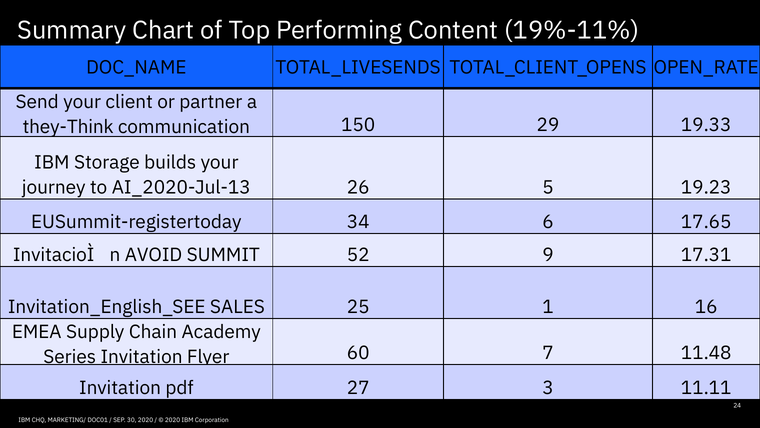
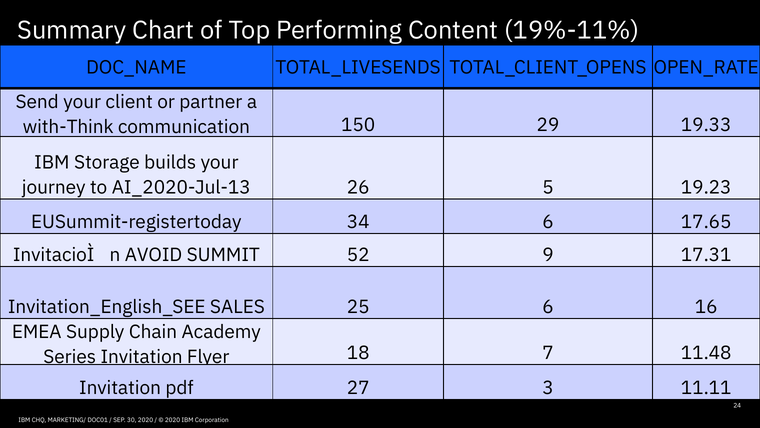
they-Think: they-Think -> with-Think
25 1: 1 -> 6
60: 60 -> 18
